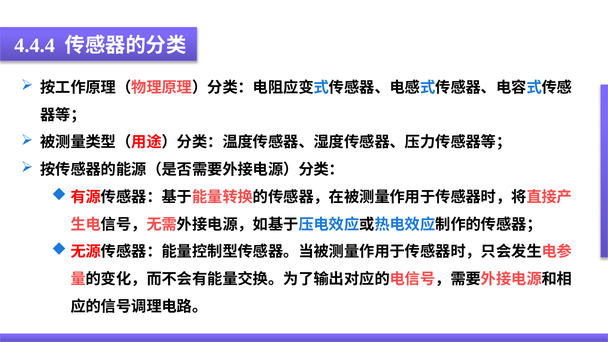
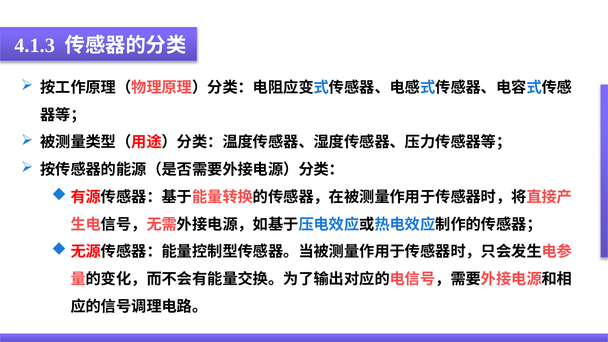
4.4.4: 4.4.4 -> 4.1.3
